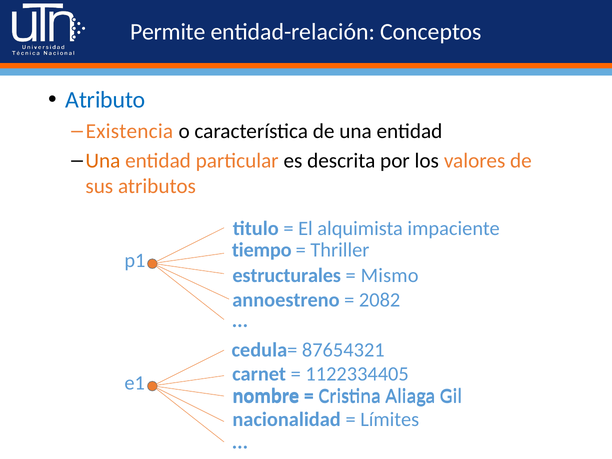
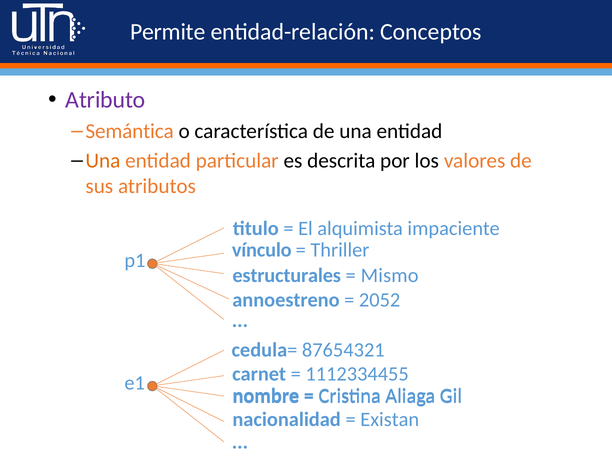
Atributo colour: blue -> purple
Existencia: Existencia -> Semántica
tiempo: tiempo -> vínculo
2082: 2082 -> 2052
1122334405: 1122334405 -> 1112334455
Límites: Límites -> Existan
